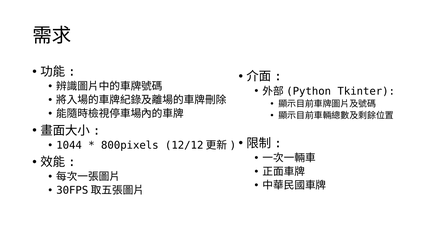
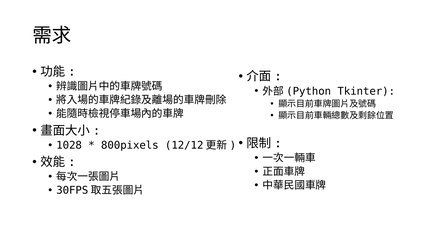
1044: 1044 -> 1028
